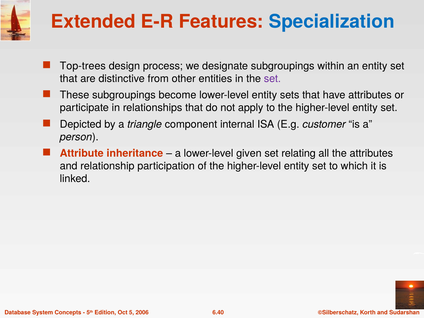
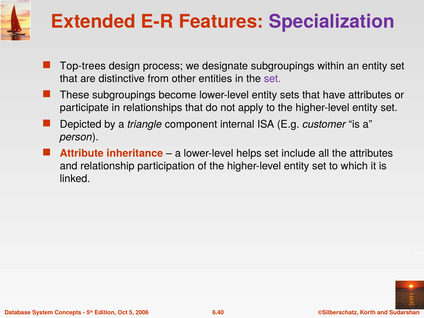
Specialization colour: blue -> purple
given: given -> helps
relating: relating -> include
